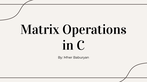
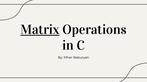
Matrix underline: none -> present
